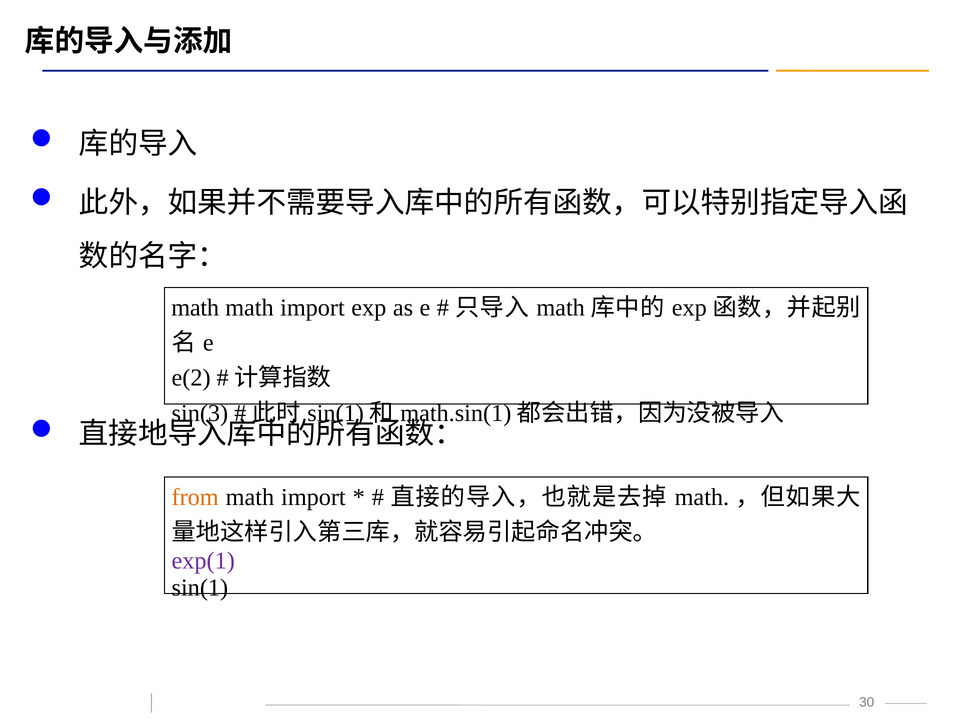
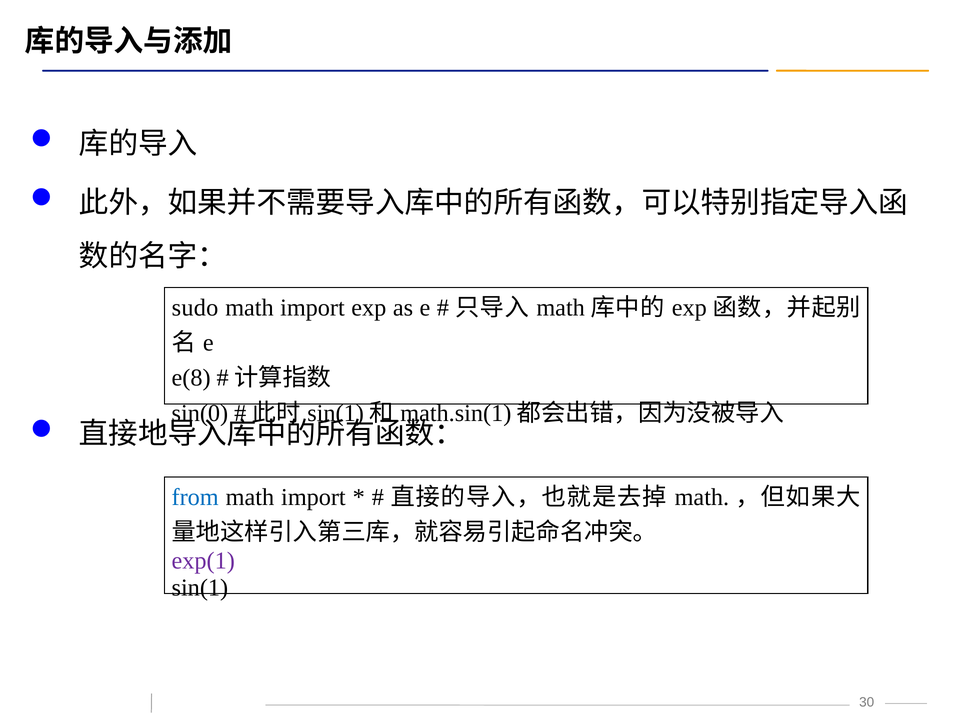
math at (195, 308): math -> sudo
e(2: e(2 -> e(8
sin(3: sin(3 -> sin(0
from colour: orange -> blue
